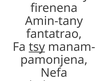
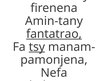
fantatrao underline: none -> present
